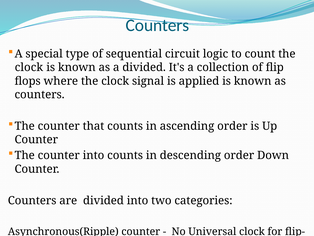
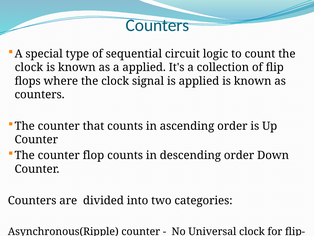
a divided: divided -> applied
counter into: into -> flop
